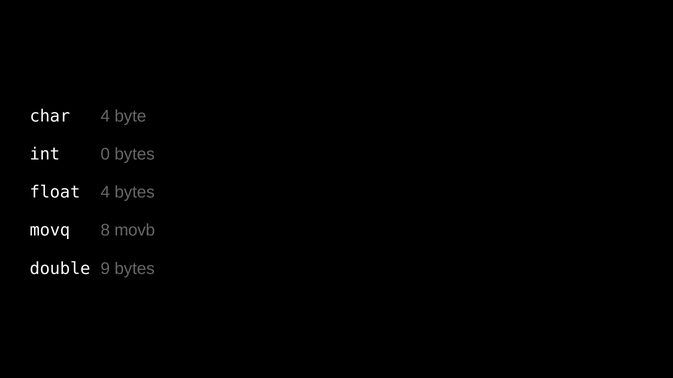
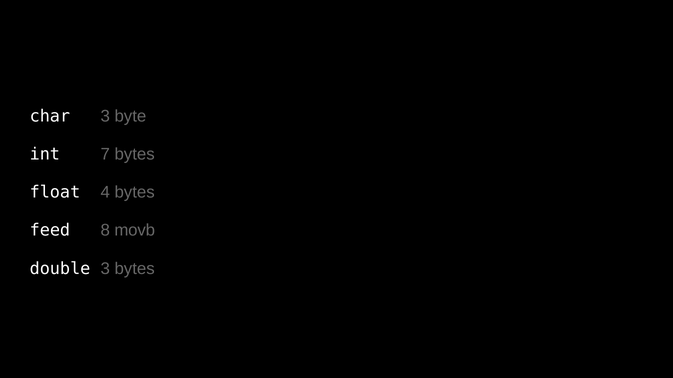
char 4: 4 -> 3
0: 0 -> 7
movq: movq -> feed
double 9: 9 -> 3
